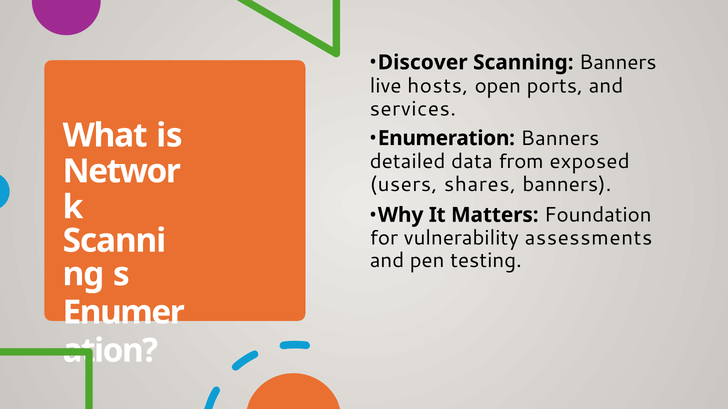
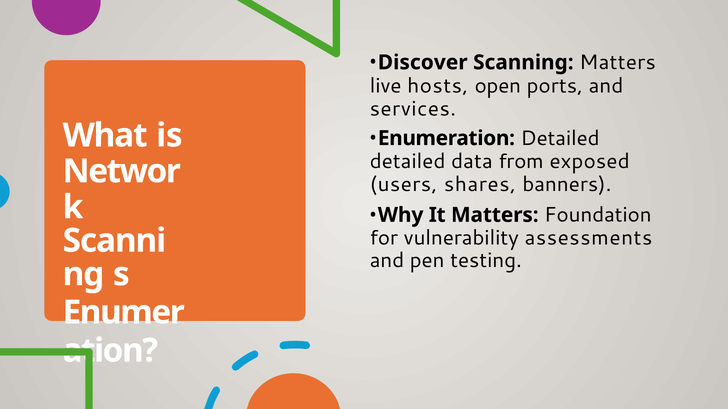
Scanning Banners: Banners -> Matters
Enumeration Banners: Banners -> Detailed
